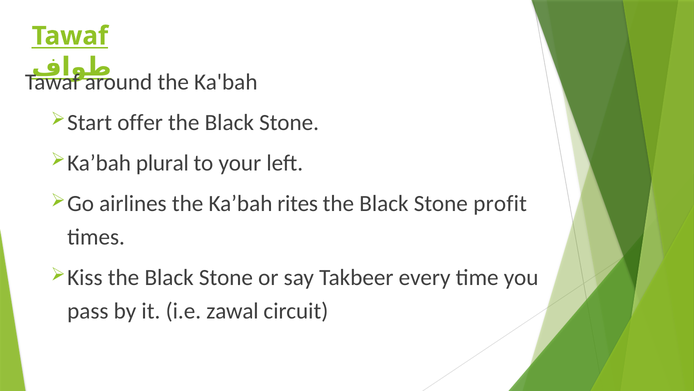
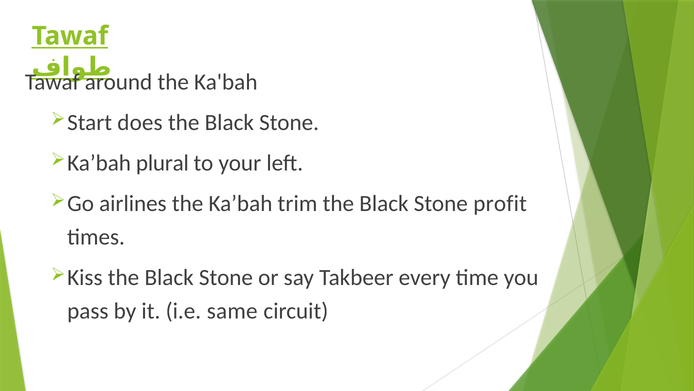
offer: offer -> does
rites: rites -> trim
zawal: zawal -> same
